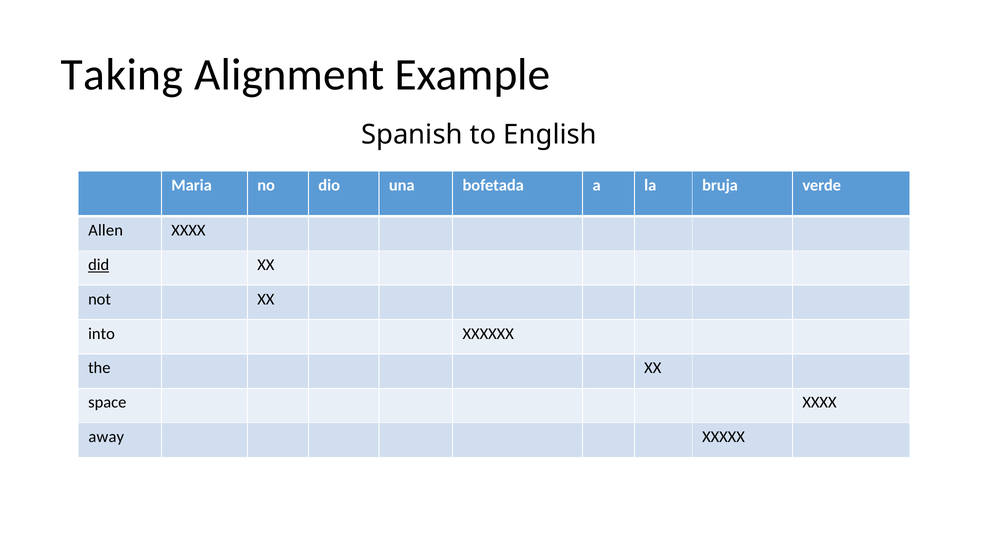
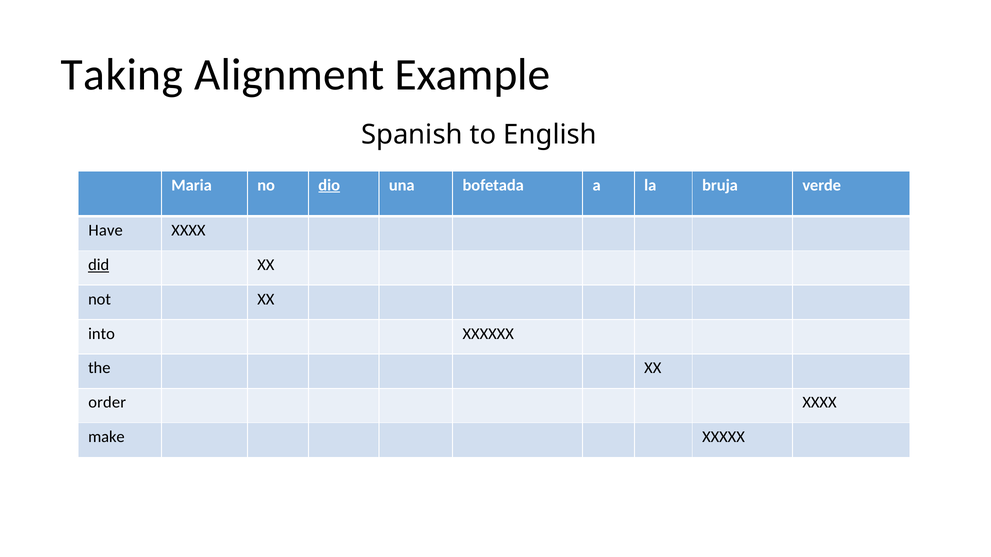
dio underline: none -> present
Allen: Allen -> Have
space: space -> order
away: away -> make
